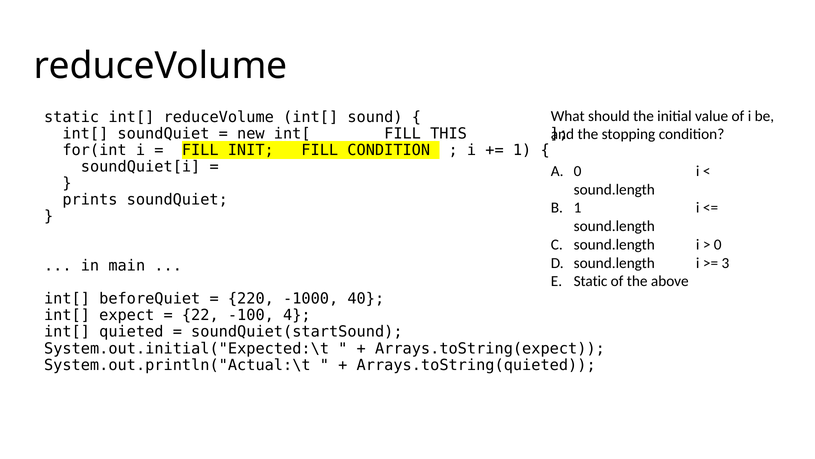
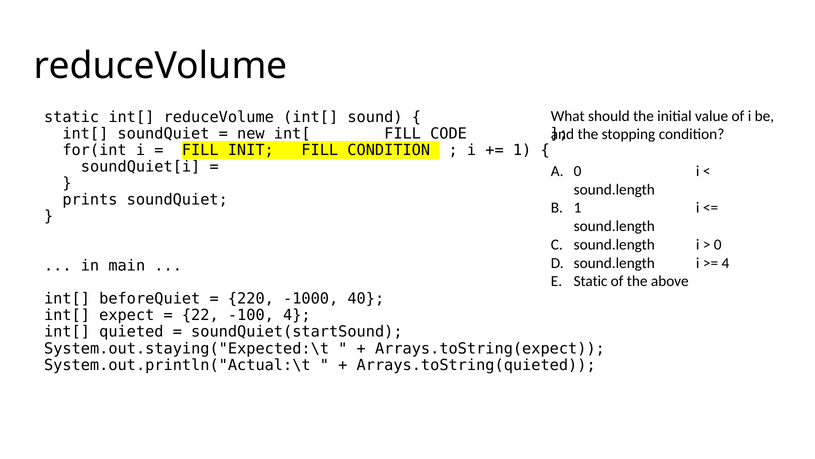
THIS: THIS -> CODE
3 at (725, 263): 3 -> 4
System.out.initial("Expected:\t: System.out.initial("Expected:\t -> System.out.staying("Expected:\t
